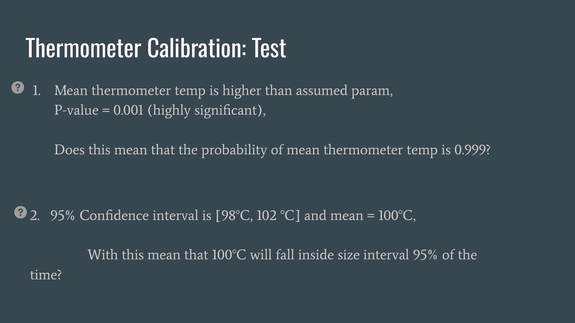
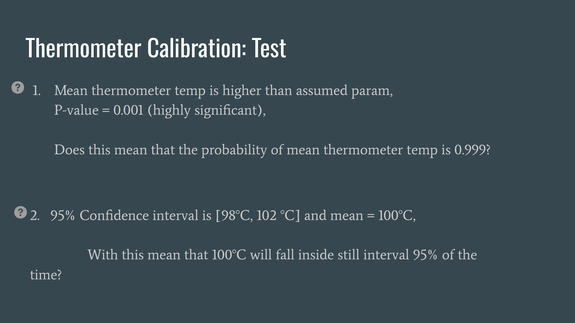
size: size -> still
